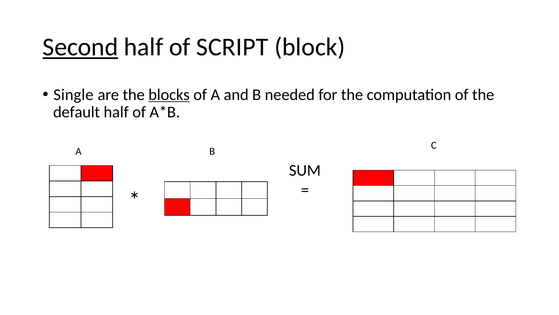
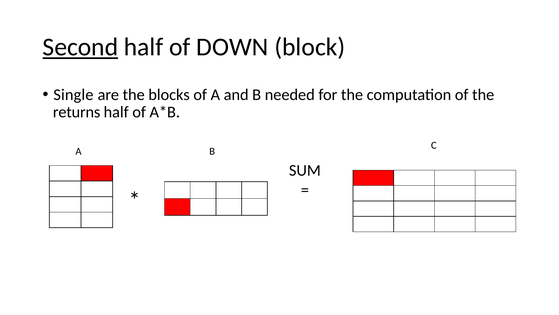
SCRIPT: SCRIPT -> DOWN
blocks underline: present -> none
default: default -> returns
